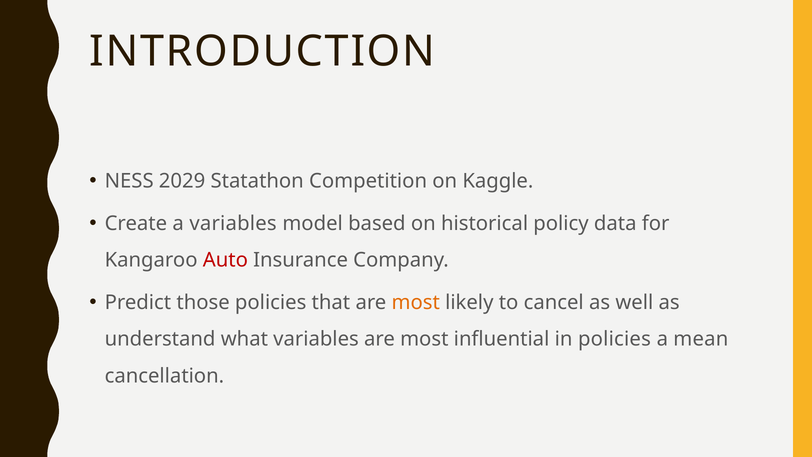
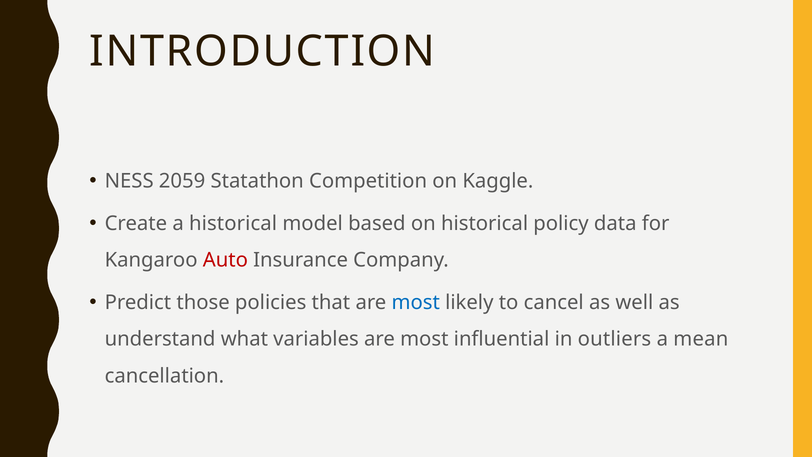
2029: 2029 -> 2059
a variables: variables -> historical
most at (416, 303) colour: orange -> blue
in policies: policies -> outliers
